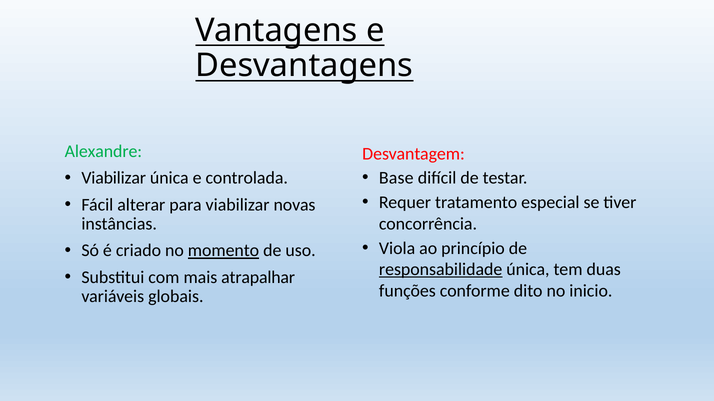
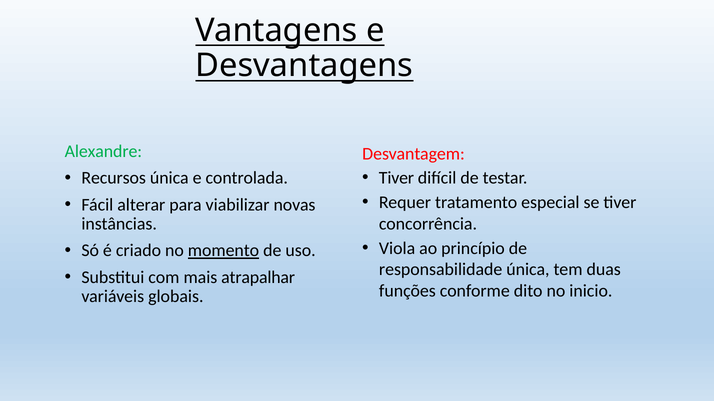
Base at (396, 178): Base -> Tiver
Viabilizar at (114, 178): Viabilizar -> Recursos
responsabilidade underline: present -> none
